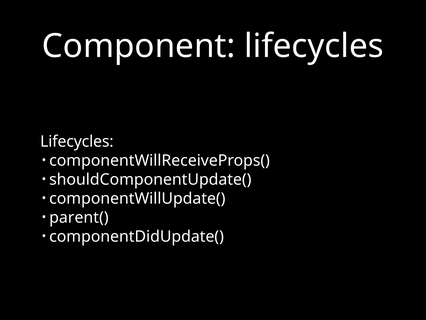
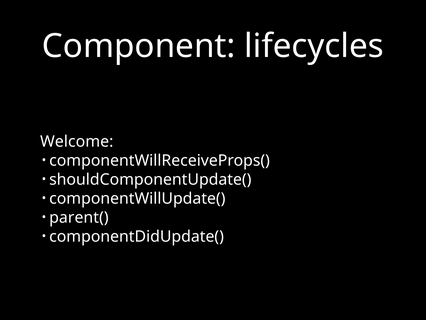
Lifecycles at (77, 142): Lifecycles -> Welcome
